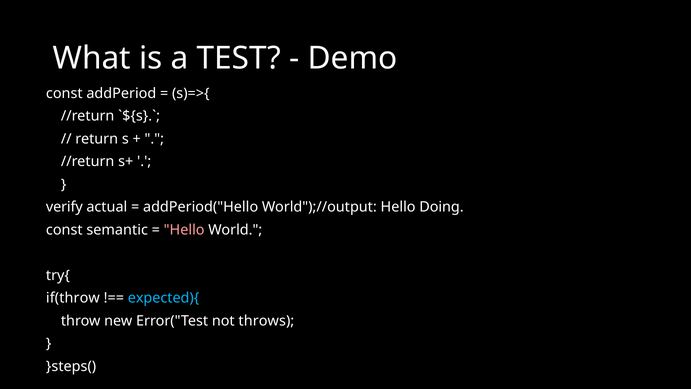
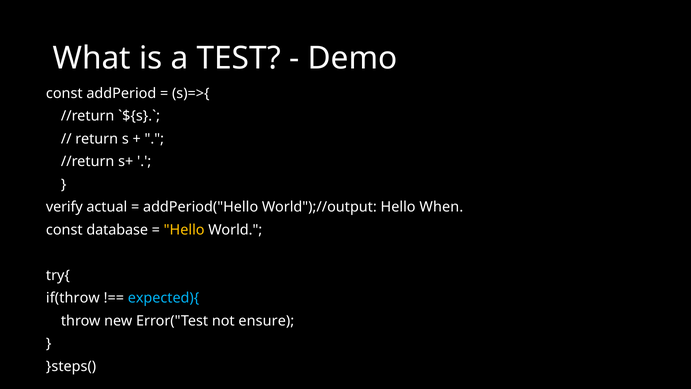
Doing: Doing -> When
semantic: semantic -> database
Hello at (184, 230) colour: pink -> yellow
throws: throws -> ensure
